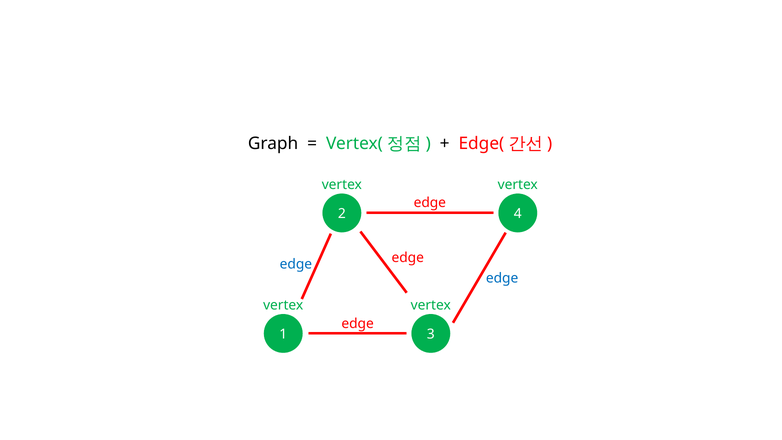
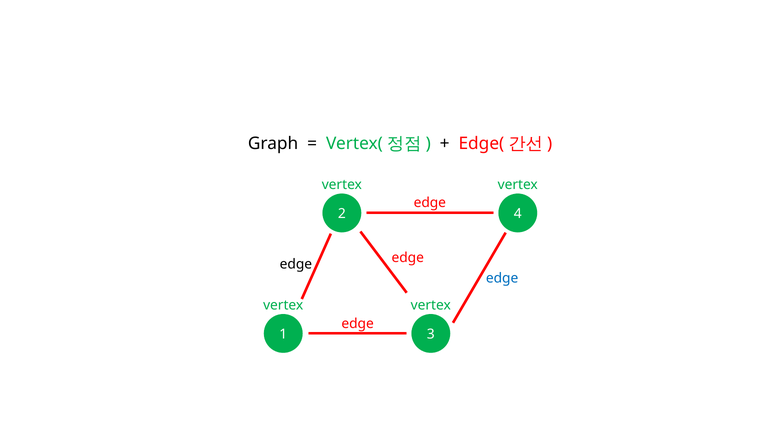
edge at (296, 264) colour: blue -> black
